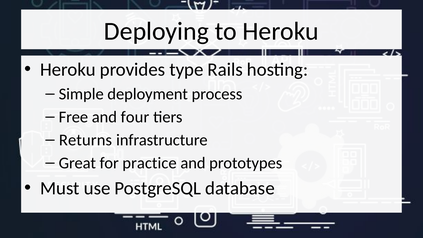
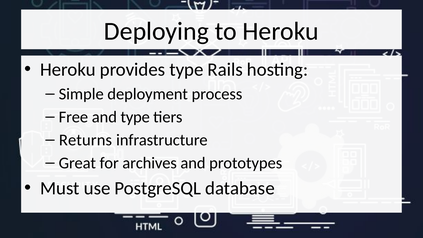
and four: four -> type
practice: practice -> archives
